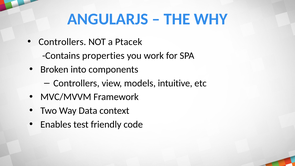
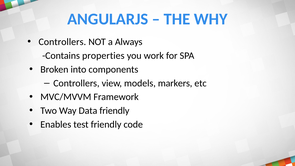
Ptacek: Ptacek -> Always
intuitive: intuitive -> markers
Data context: context -> friendly
